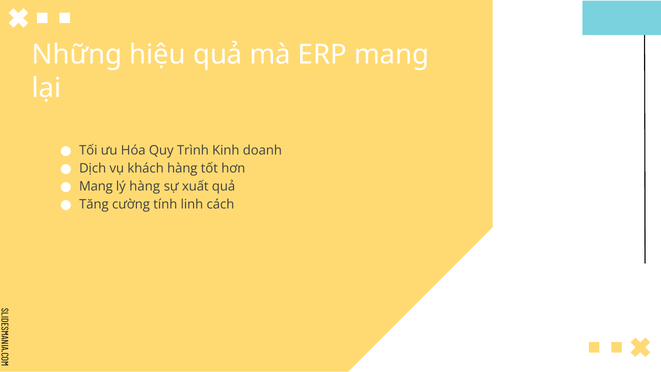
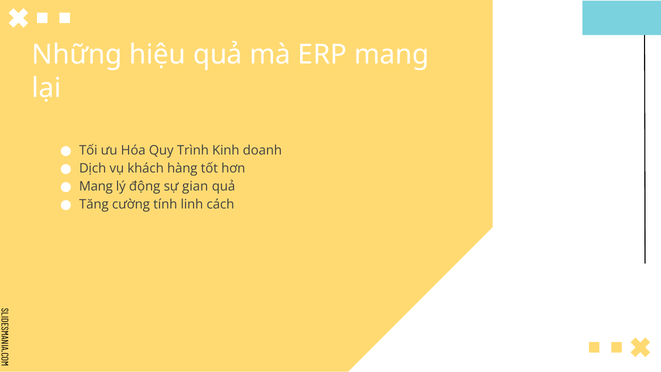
lý hàng: hàng -> động
xuất: xuất -> gian
